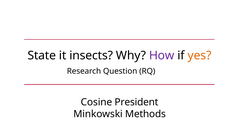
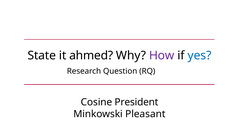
insects: insects -> ahmed
yes colour: orange -> blue
Methods: Methods -> Pleasant
